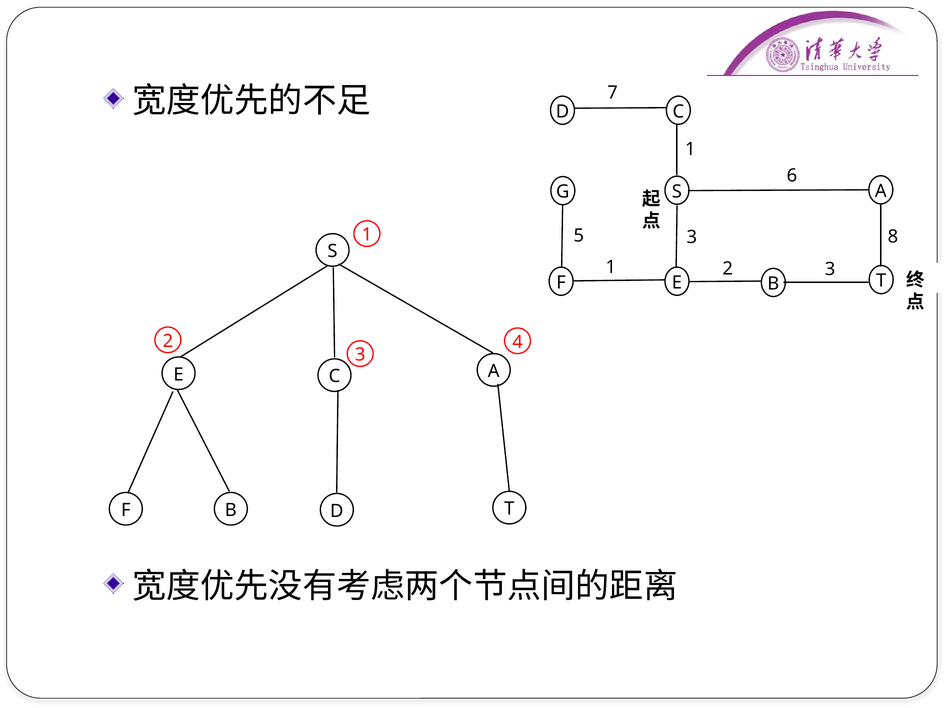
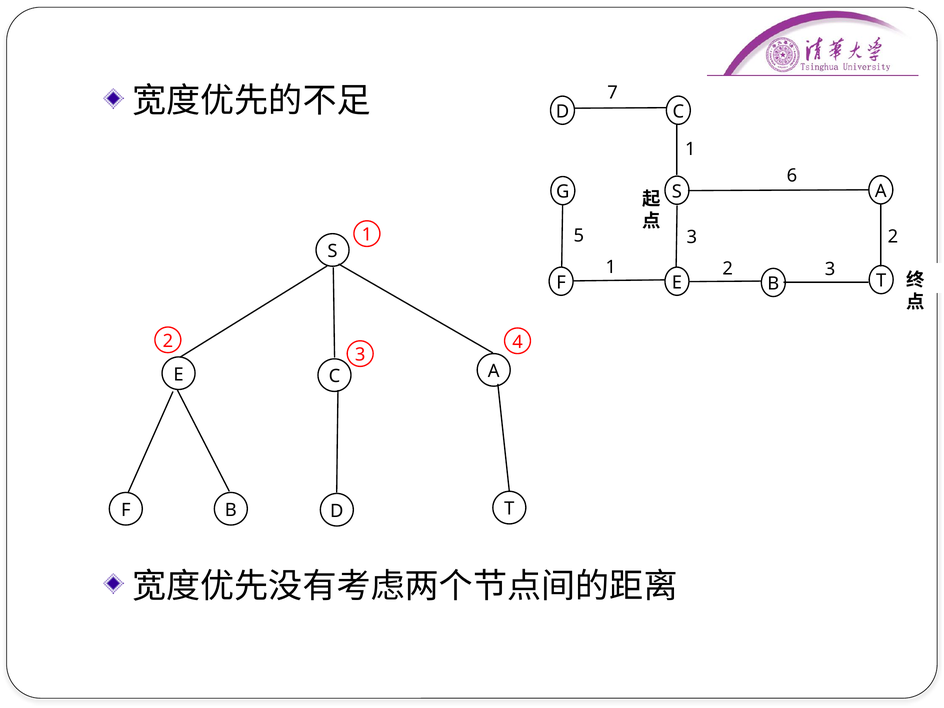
5 8: 8 -> 2
